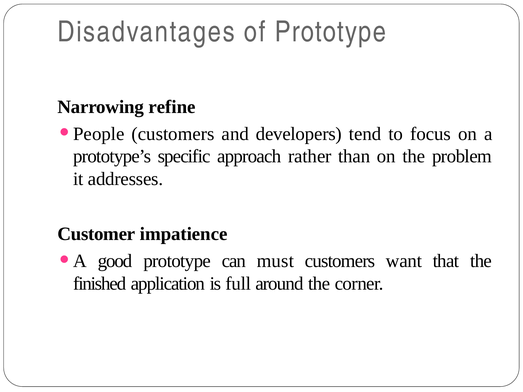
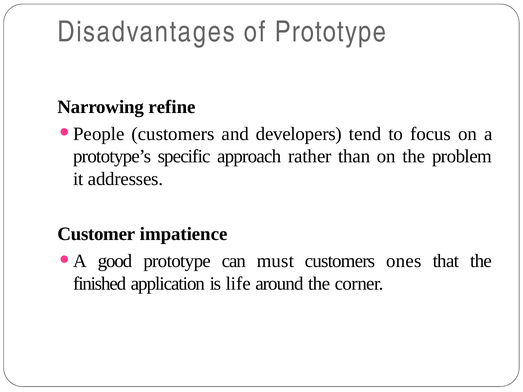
want: want -> ones
full: full -> life
